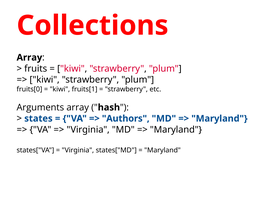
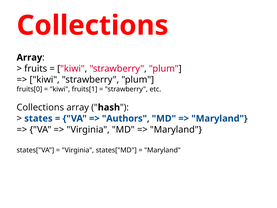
Arguments at (40, 107): Arguments -> Collections
